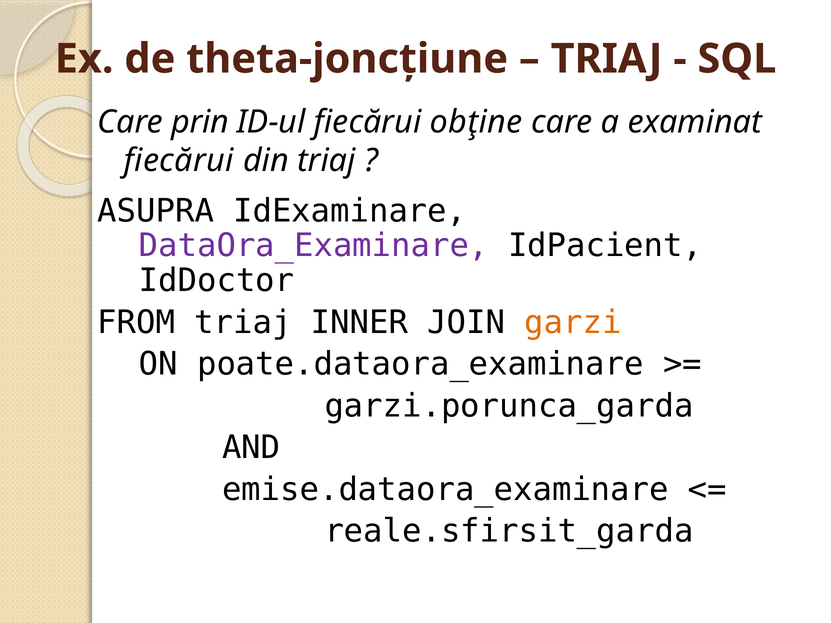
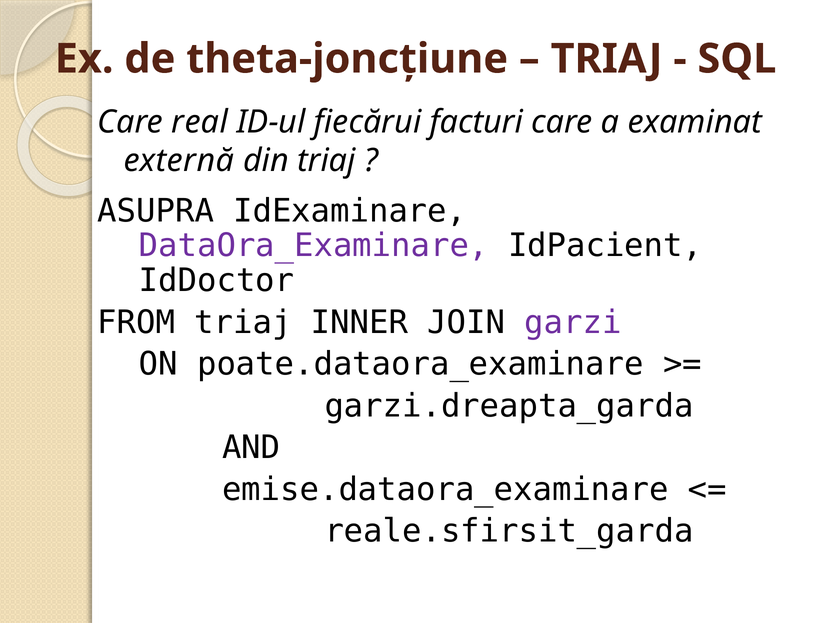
prin: prin -> real
obţine: obţine -> facturi
fiecărui at (179, 161): fiecărui -> externă
garzi colour: orange -> purple
garzi.porunca_garda: garzi.porunca_garda -> garzi.dreapta_garda
